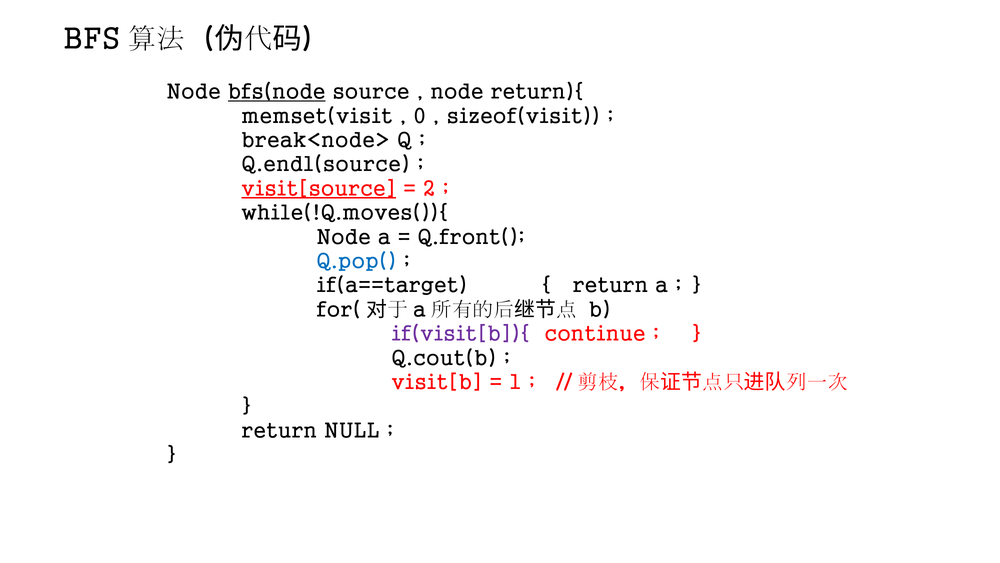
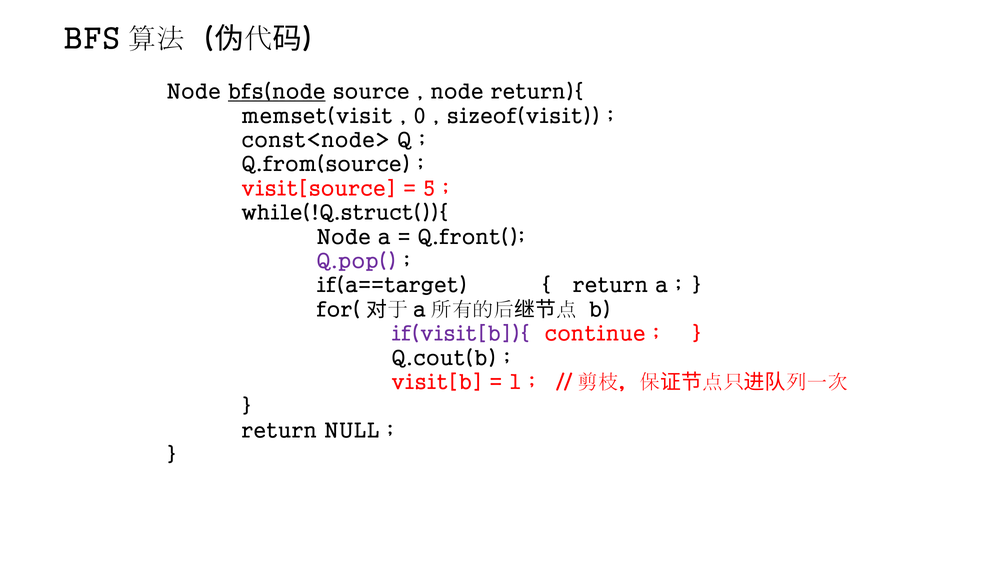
break<node>: break<node> -> const<node>
Q.endl(source: Q.endl(source -> Q.from(source
visit[source underline: present -> none
2: 2 -> 5
while(!Q.moves()){: while(!Q.moves()){ -> while(!Q.struct()){
Q.pop( colour: blue -> purple
